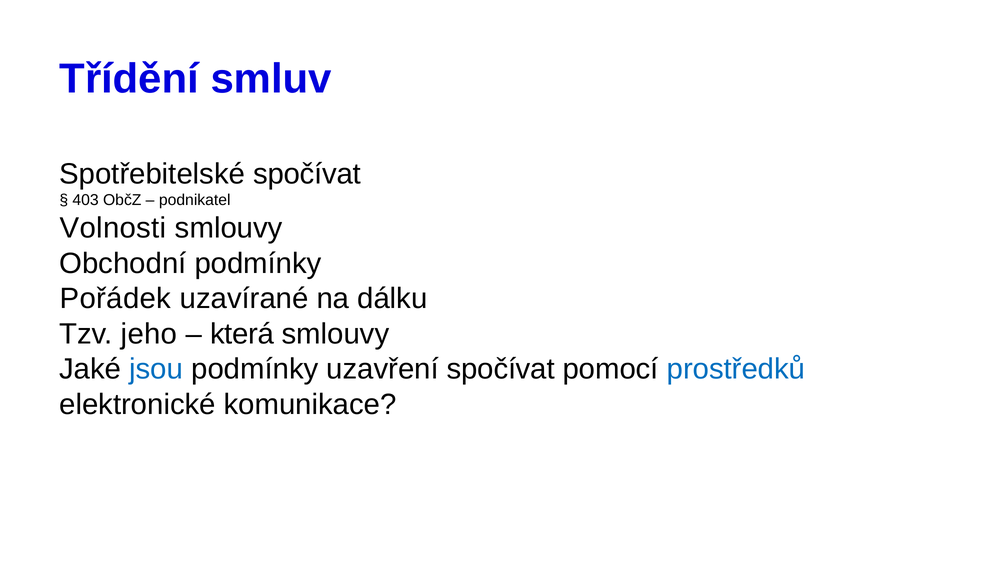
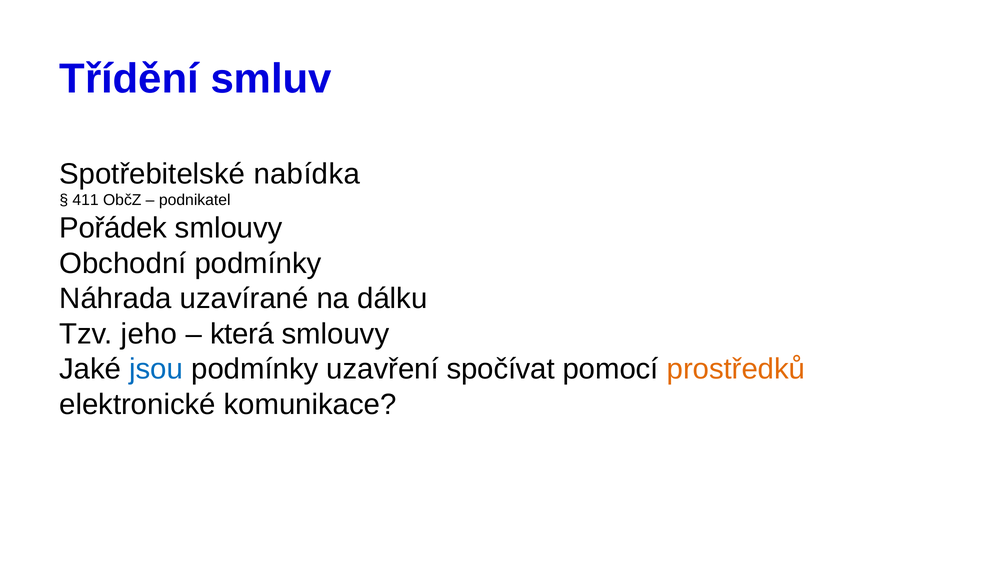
Spotřebitelské spočívat: spočívat -> nabídka
403: 403 -> 411
Volnosti: Volnosti -> Pořádek
Pořádek: Pořádek -> Náhrada
prostředků colour: blue -> orange
